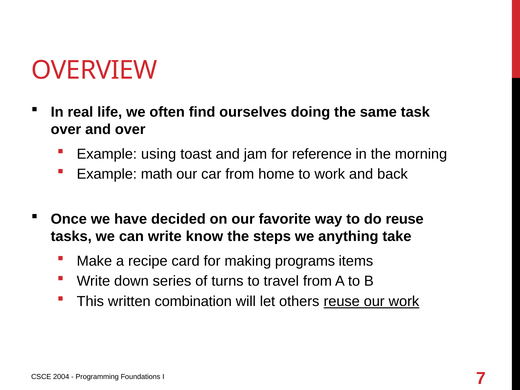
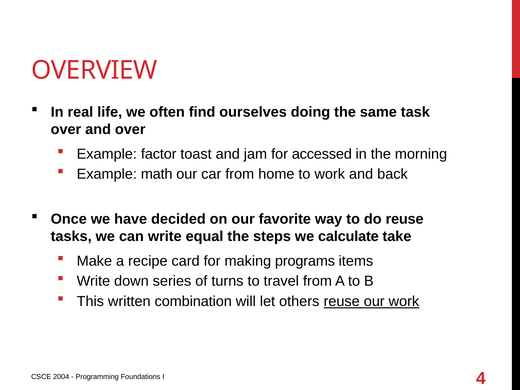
using: using -> factor
reference: reference -> accessed
know: know -> equal
anything: anything -> calculate
7: 7 -> 4
